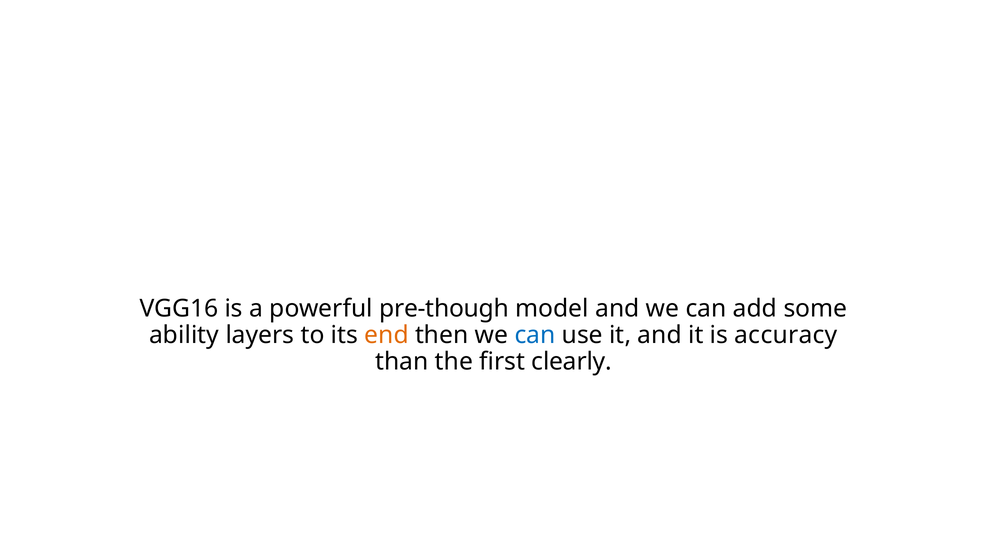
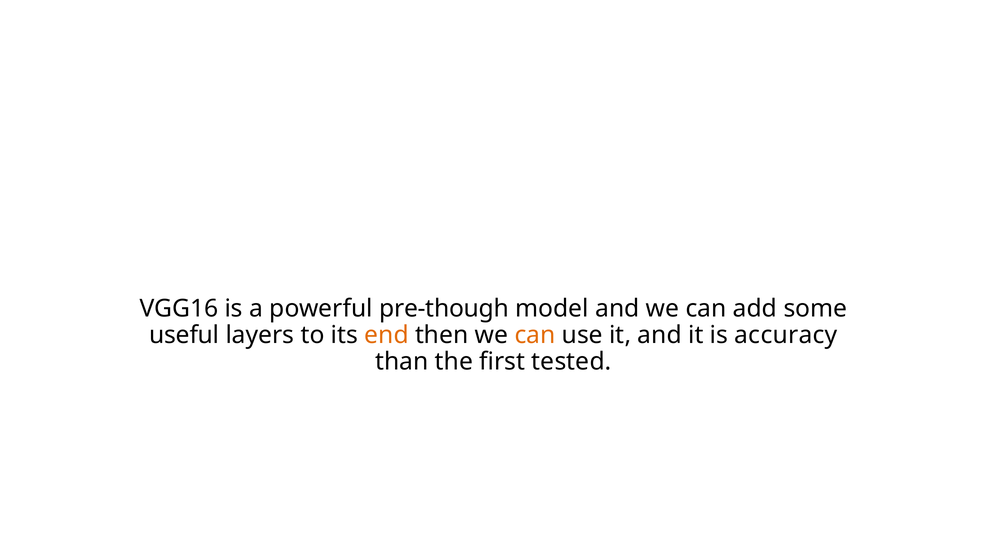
ability: ability -> useful
can at (535, 335) colour: blue -> orange
clearly: clearly -> tested
